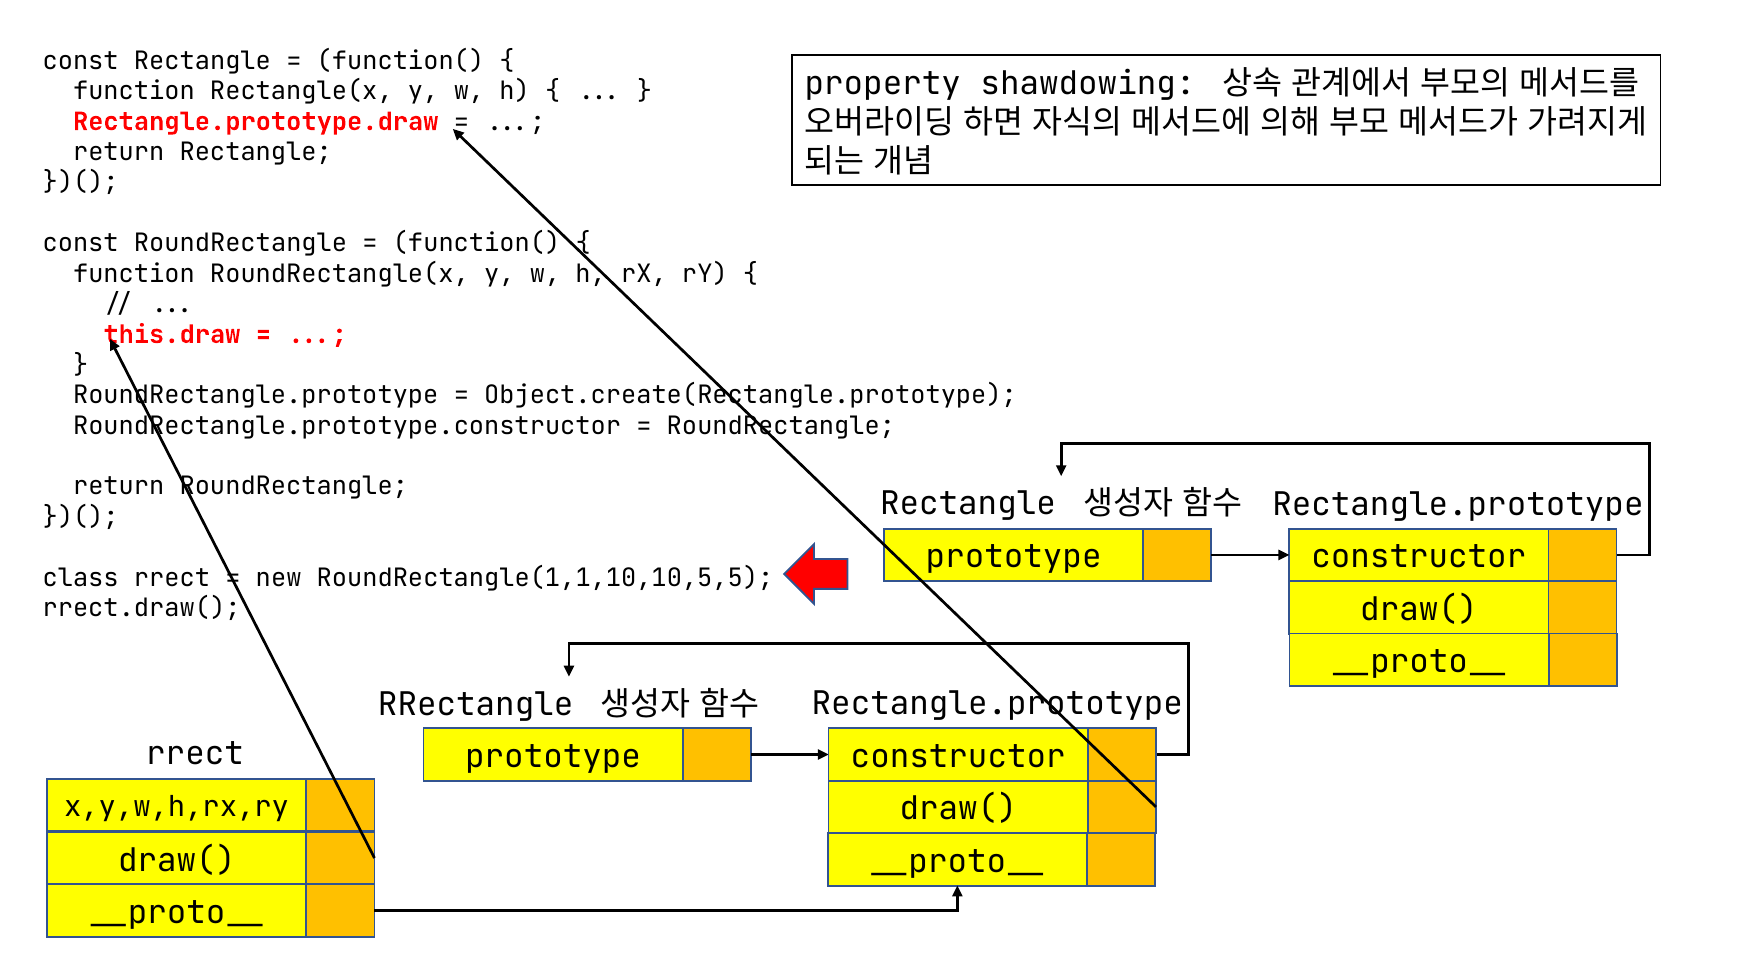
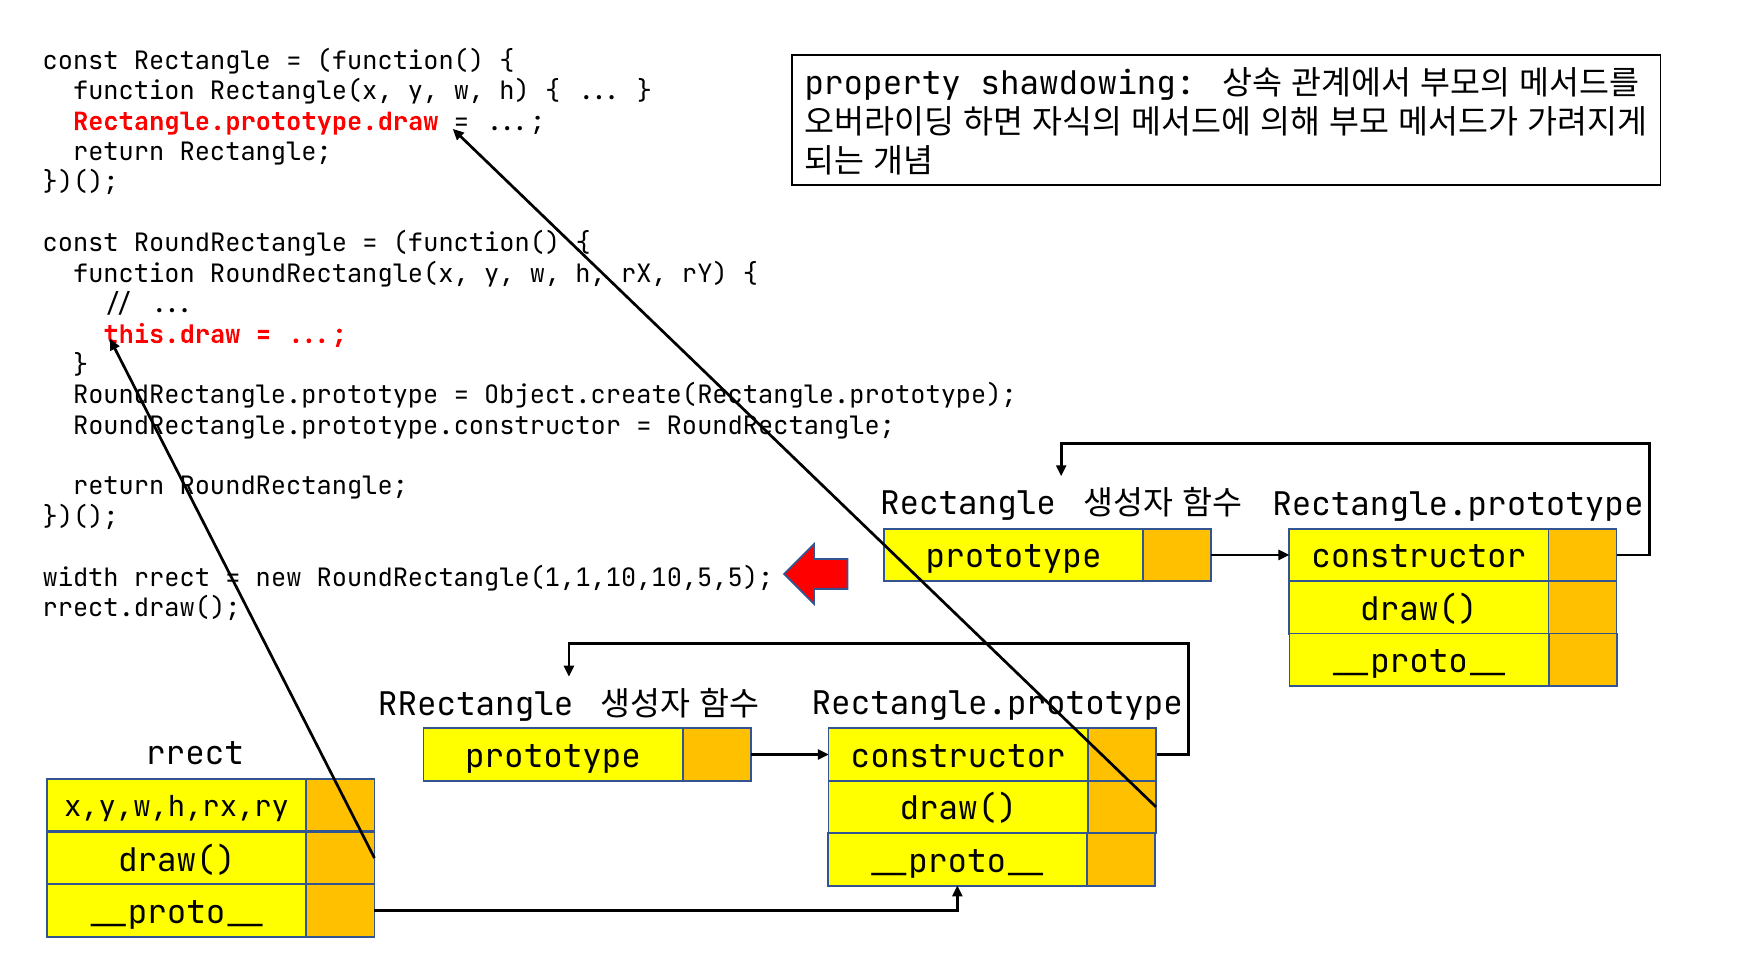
class: class -> width
